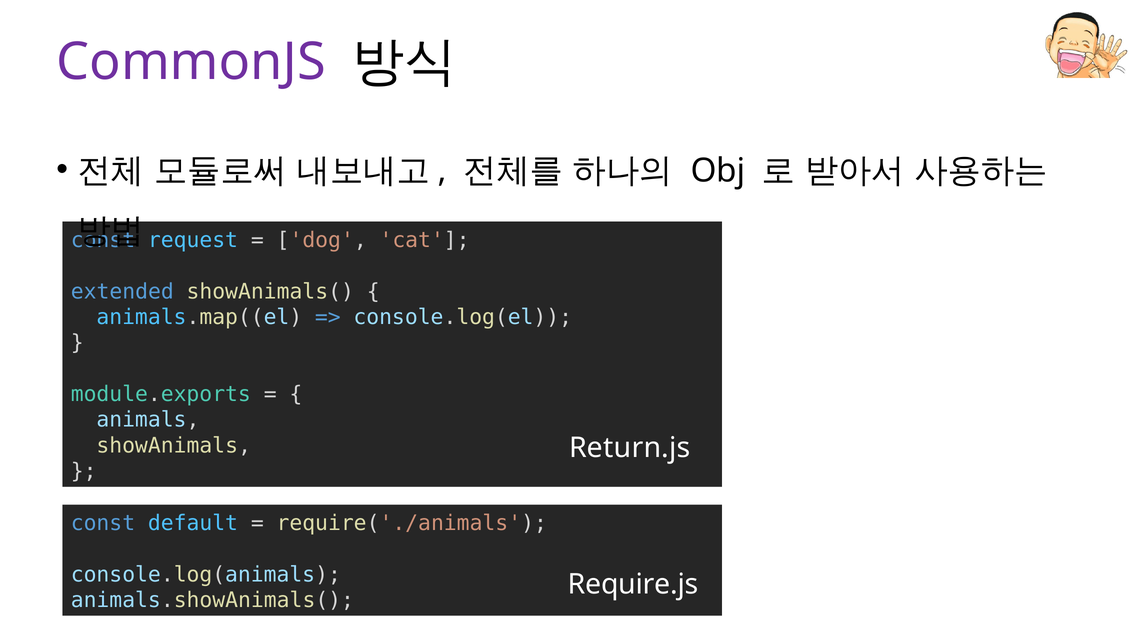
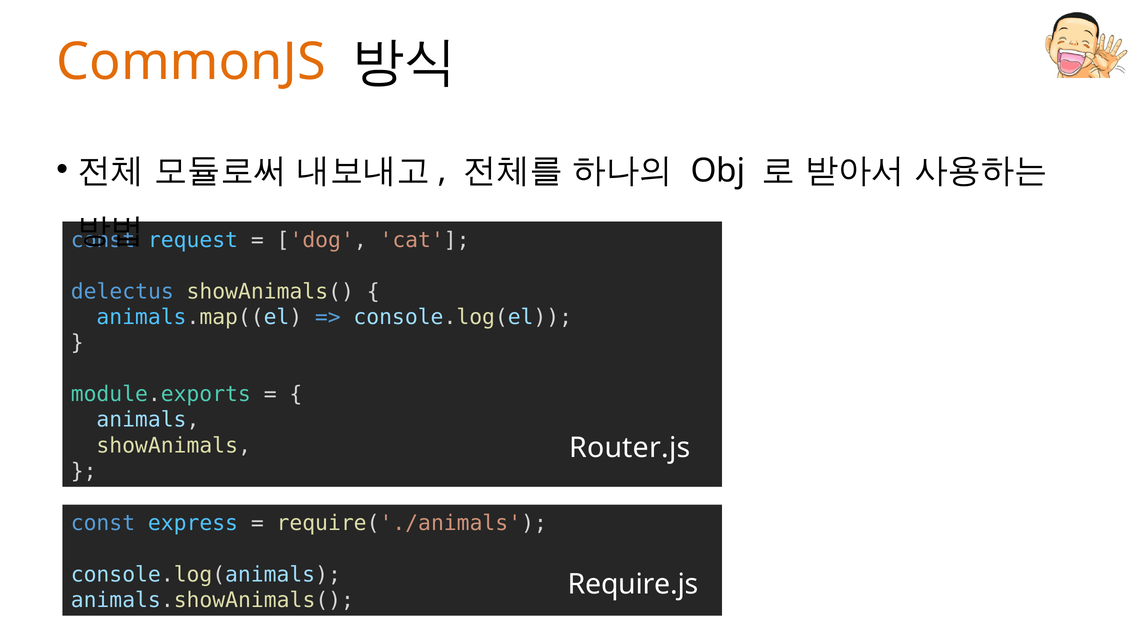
CommonJS colour: purple -> orange
extended: extended -> delectus
Return.js: Return.js -> Router.js
default: default -> express
